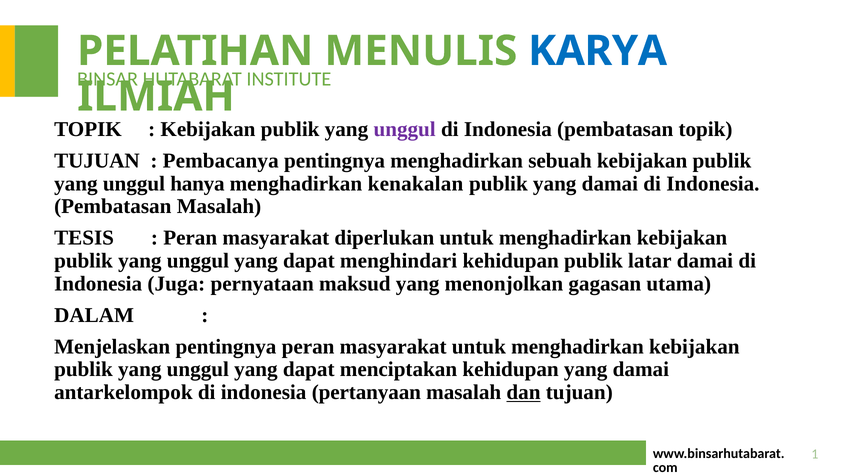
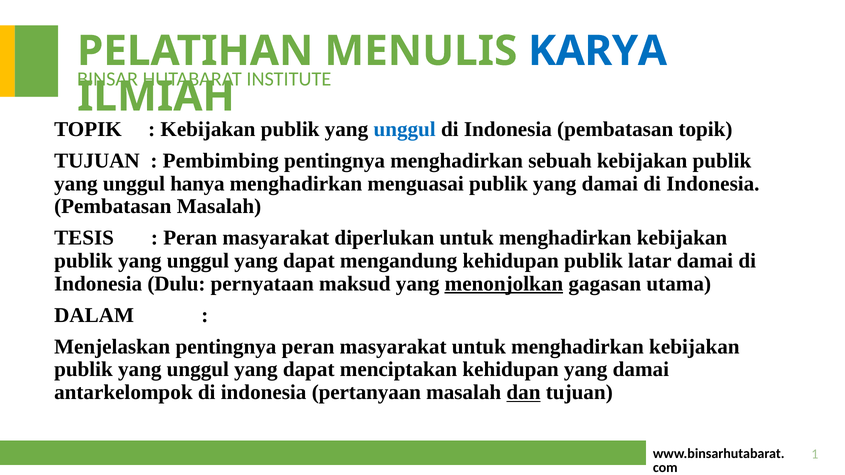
unggul at (405, 129) colour: purple -> blue
Pembacanya: Pembacanya -> Pembimbing
kenakalan: kenakalan -> menguasai
menghindari: menghindari -> mengandung
Juga: Juga -> Dulu
menonjolkan underline: none -> present
